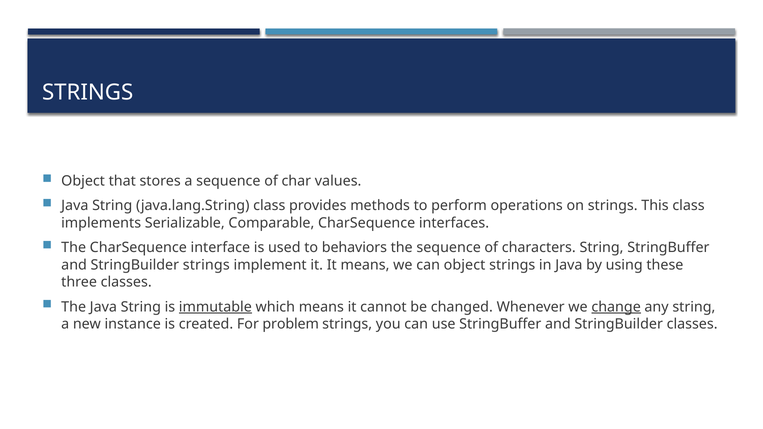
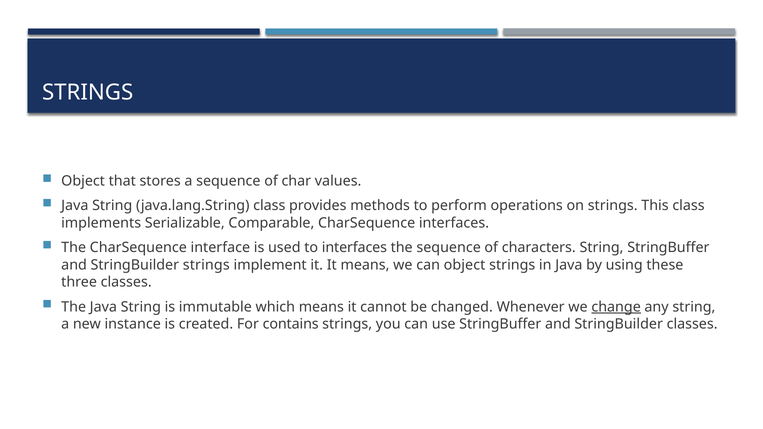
to behaviors: behaviors -> interfaces
immutable underline: present -> none
problem: problem -> contains
